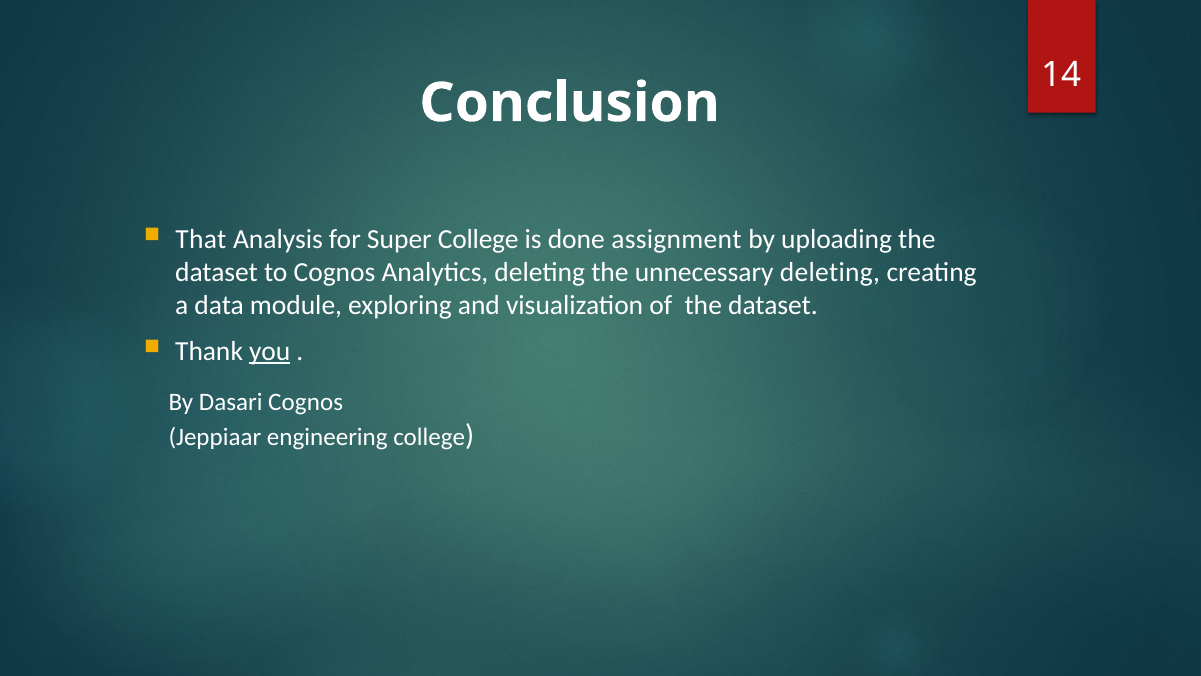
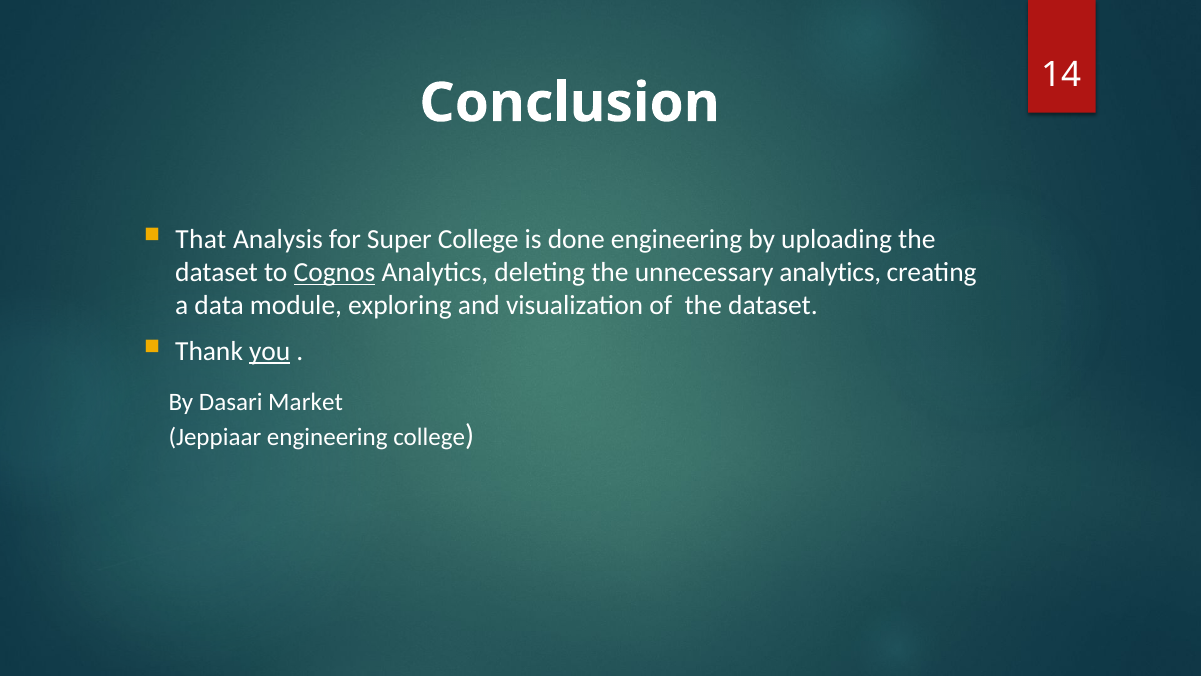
done assignment: assignment -> engineering
Cognos at (335, 272) underline: none -> present
unnecessary deleting: deleting -> analytics
Dasari Cognos: Cognos -> Market
